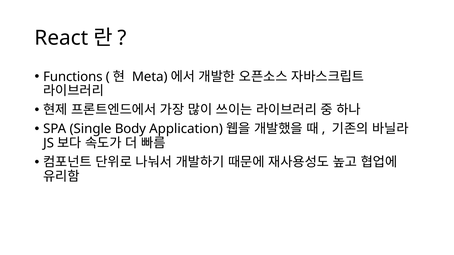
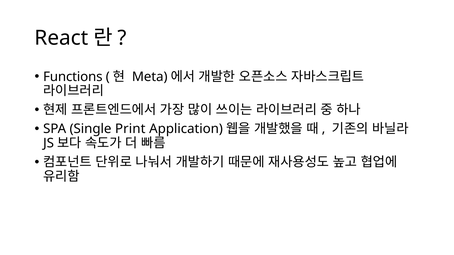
Body: Body -> Print
